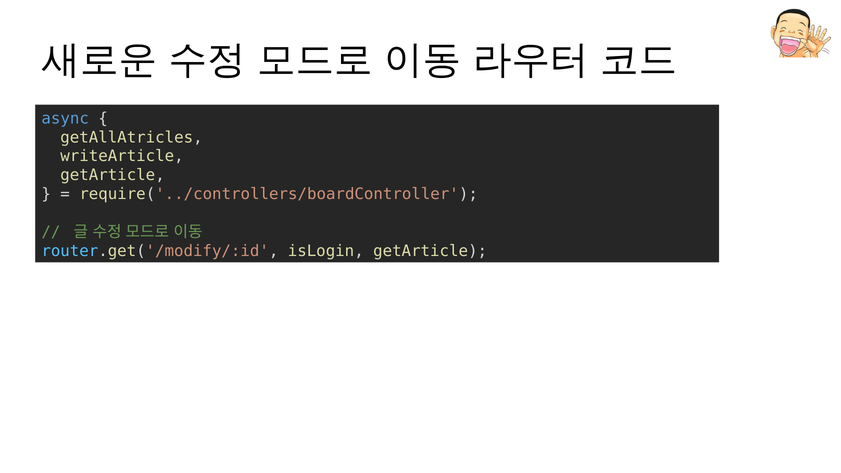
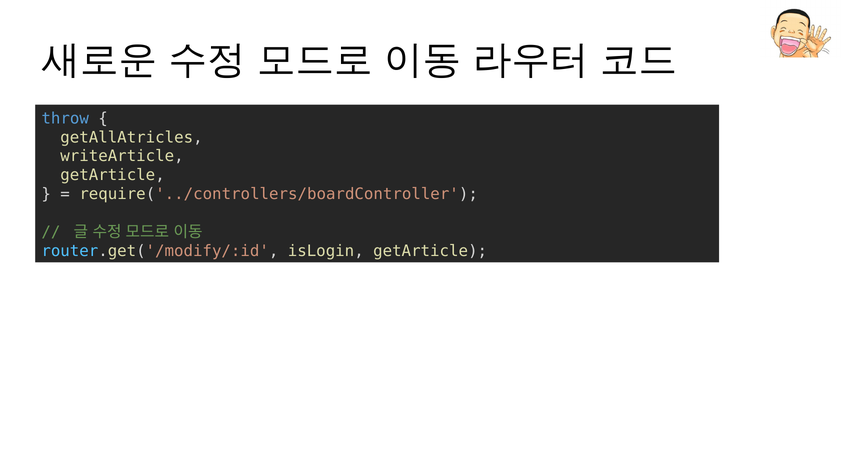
async: async -> throw
